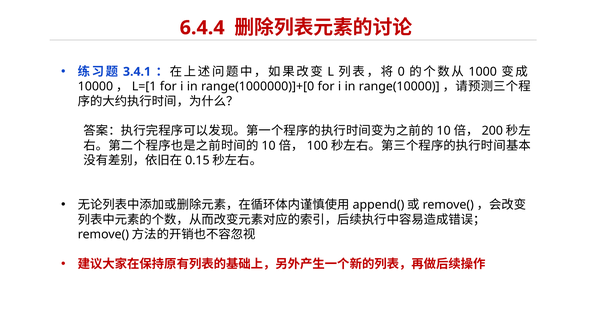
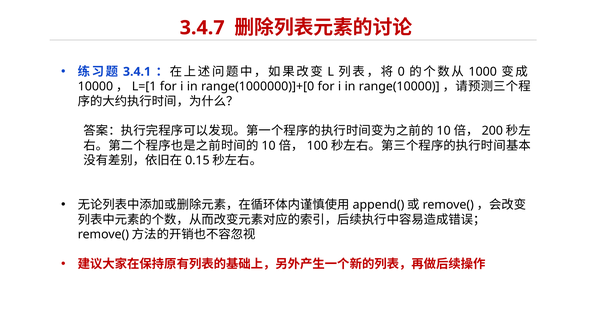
6.4.4: 6.4.4 -> 3.4.7
